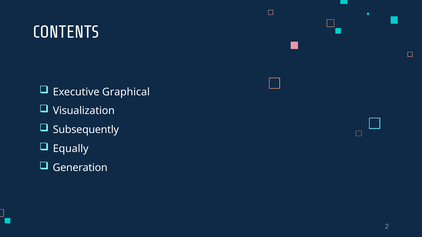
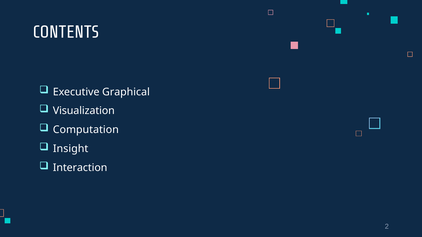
Subsequently: Subsequently -> Computation
Equally: Equally -> Insight
Generation: Generation -> Interaction
